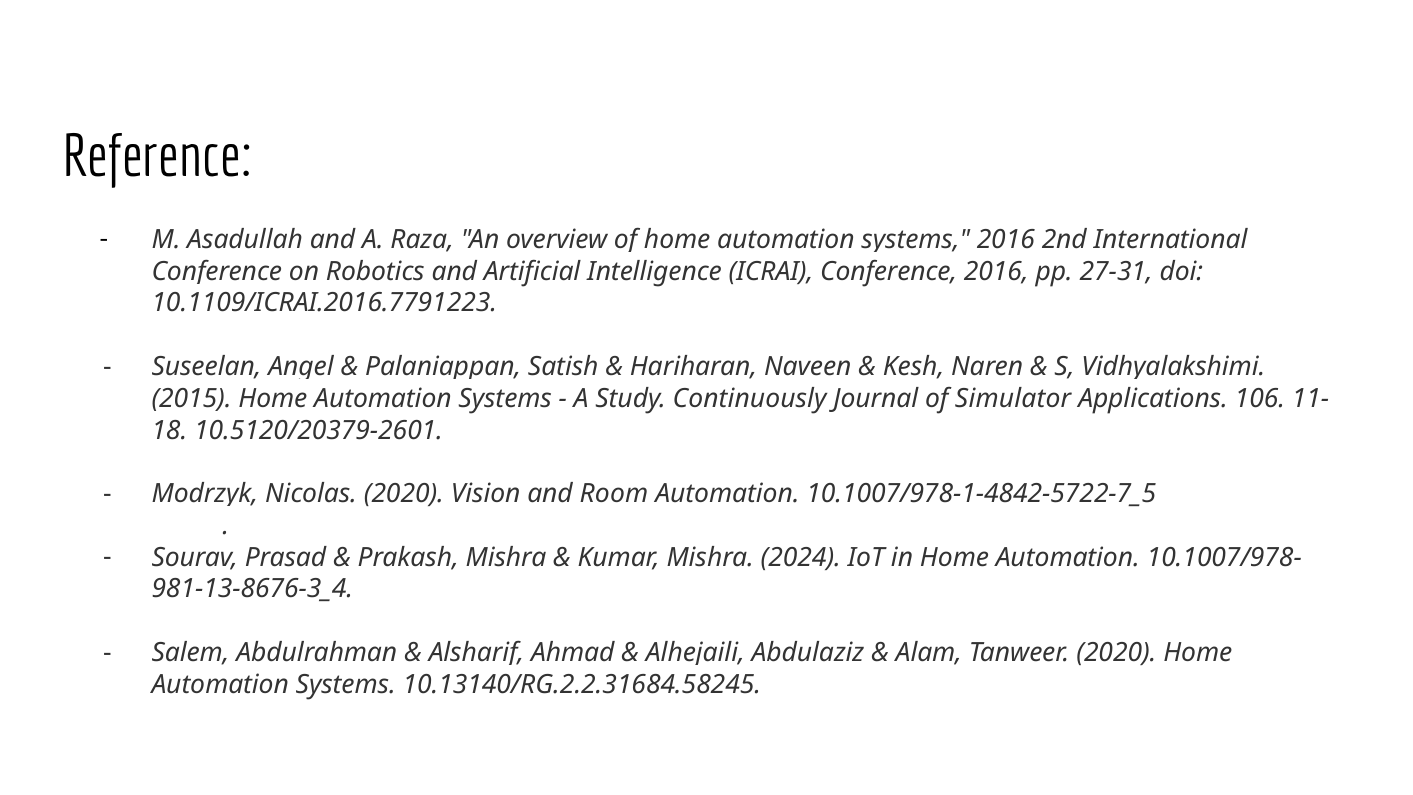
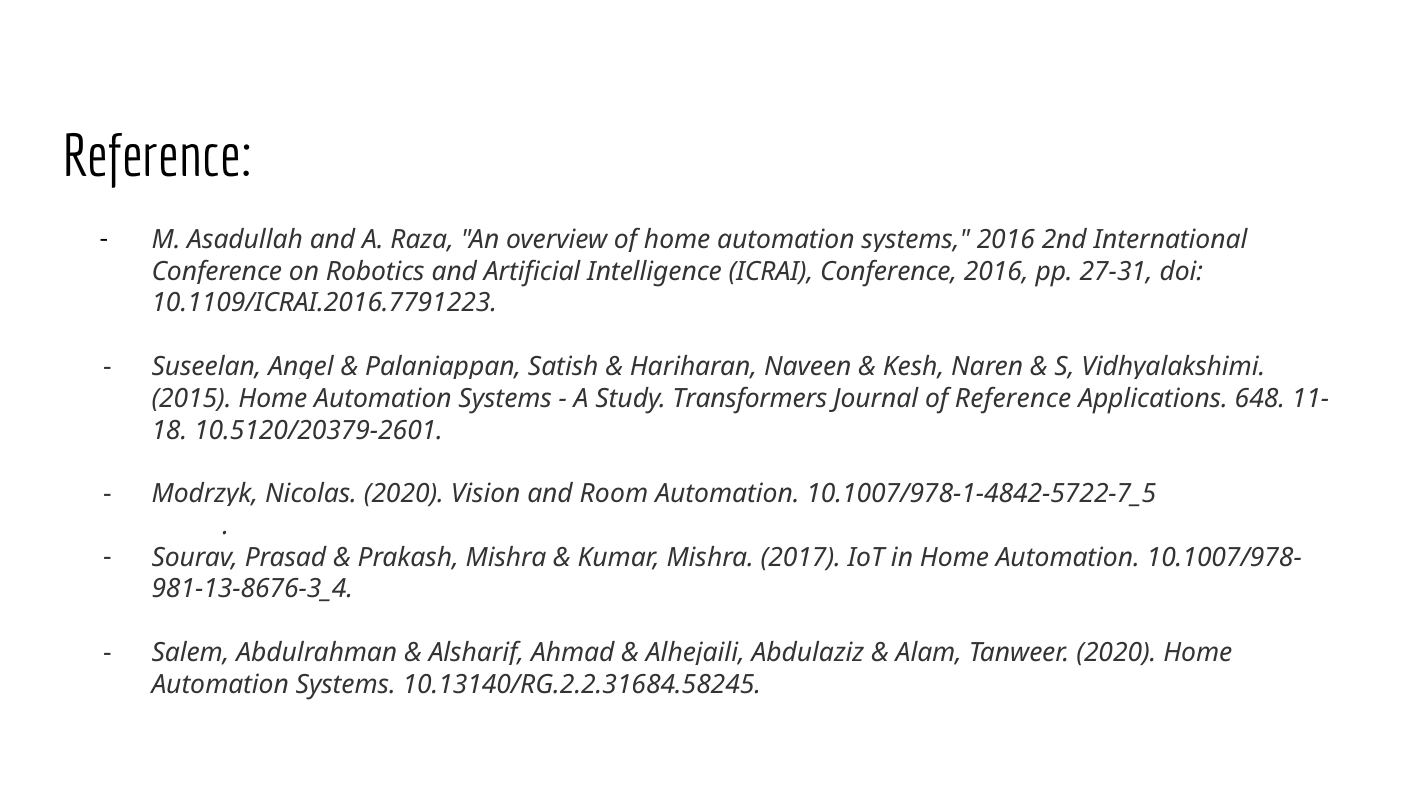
Continuously: Continuously -> Transformers
of Simulator: Simulator -> Reference
106: 106 -> 648
2024: 2024 -> 2017
